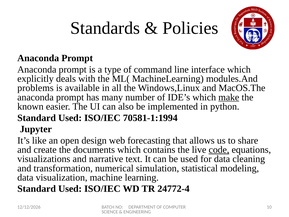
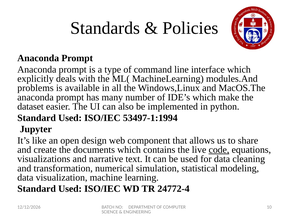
make underline: present -> none
known: known -> dataset
70581-1:1994: 70581-1:1994 -> 53497-1:1994
forecasting: forecasting -> component
